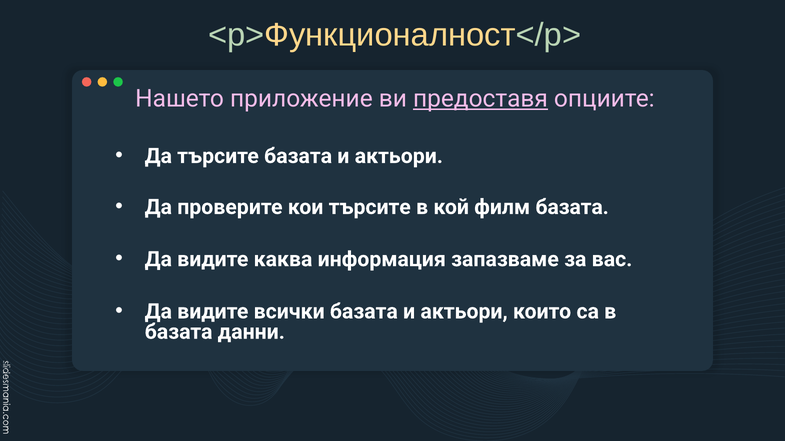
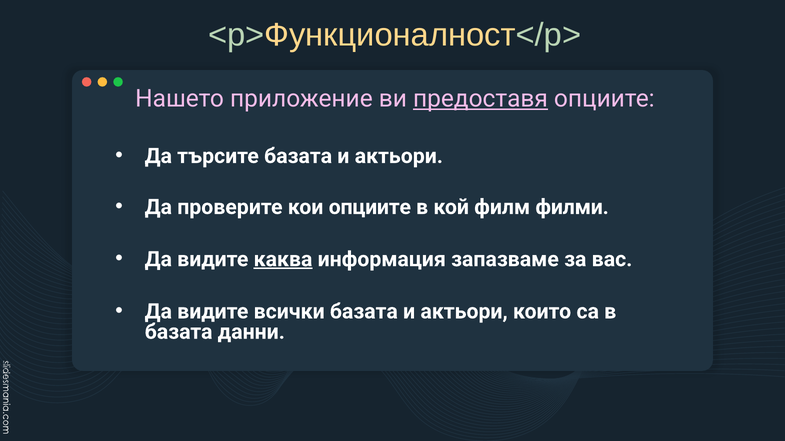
кои търсите: търсите -> опциите
филм базата: базата -> филми
каква underline: none -> present
